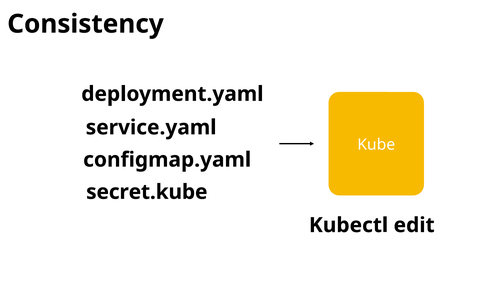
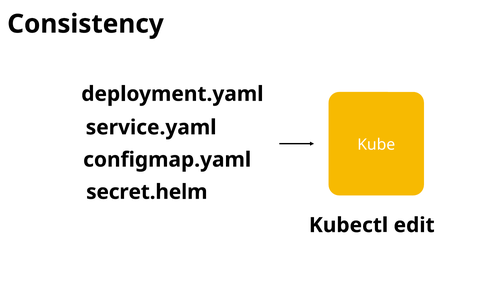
secret.kube: secret.kube -> secret.helm
